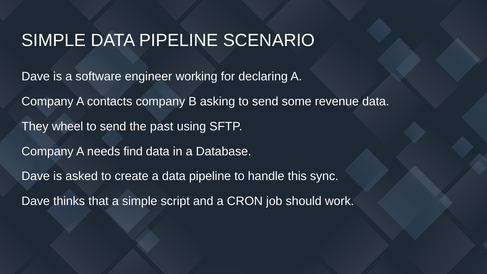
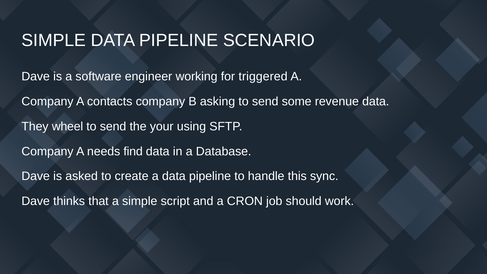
declaring: declaring -> triggered
past: past -> your
